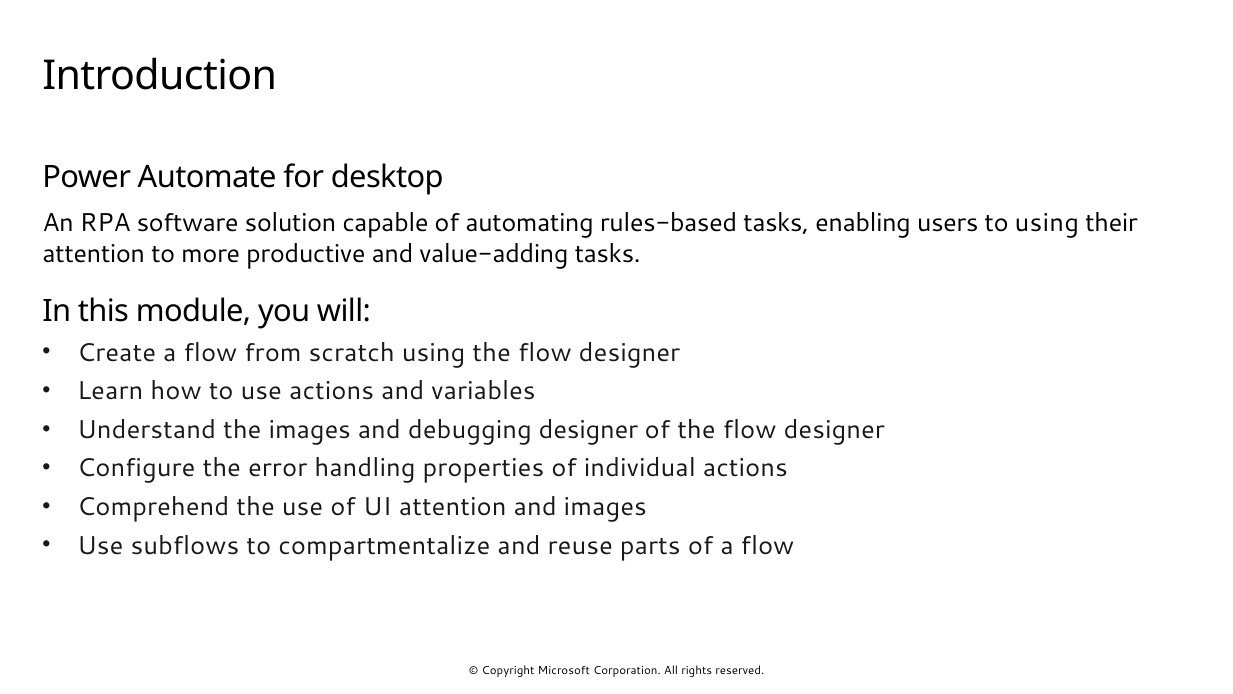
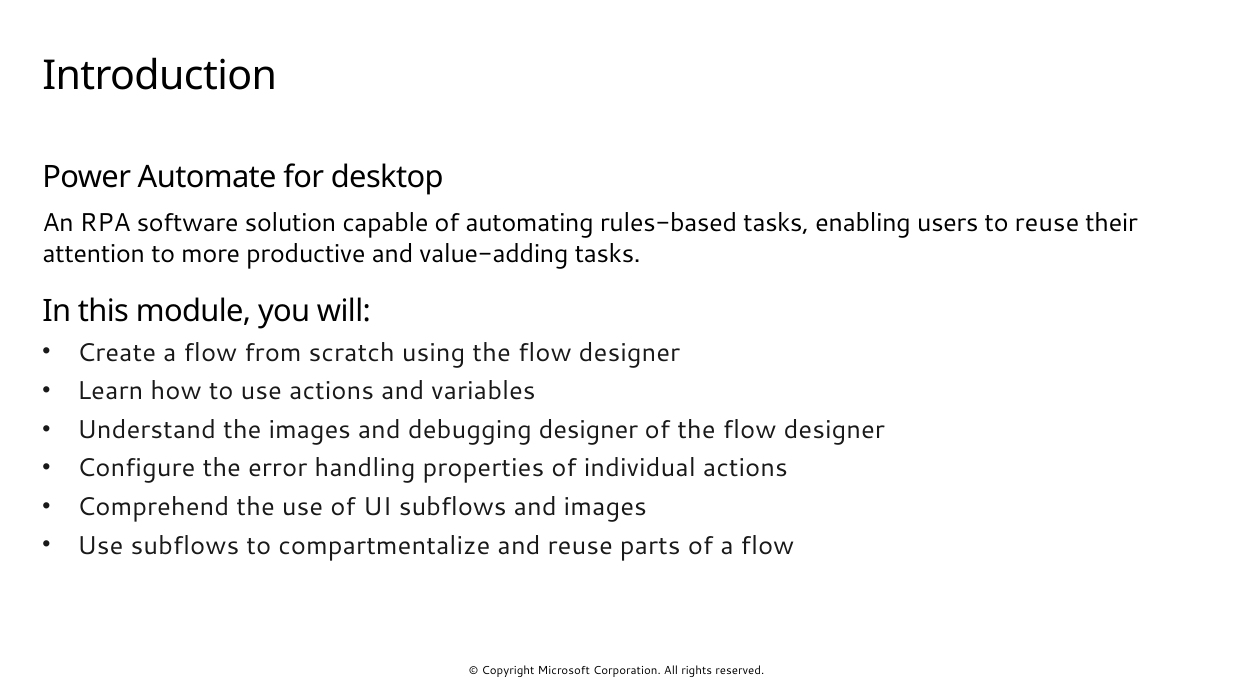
to using: using -> reuse
UI attention: attention -> subflows
